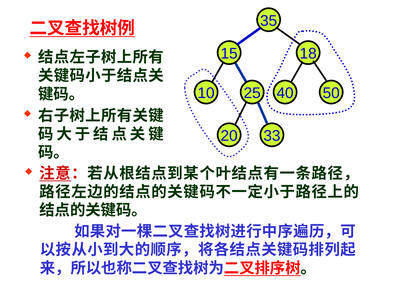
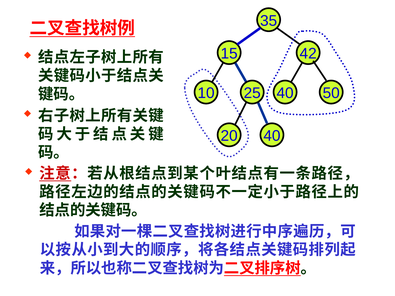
18: 18 -> 42
20 33: 33 -> 40
